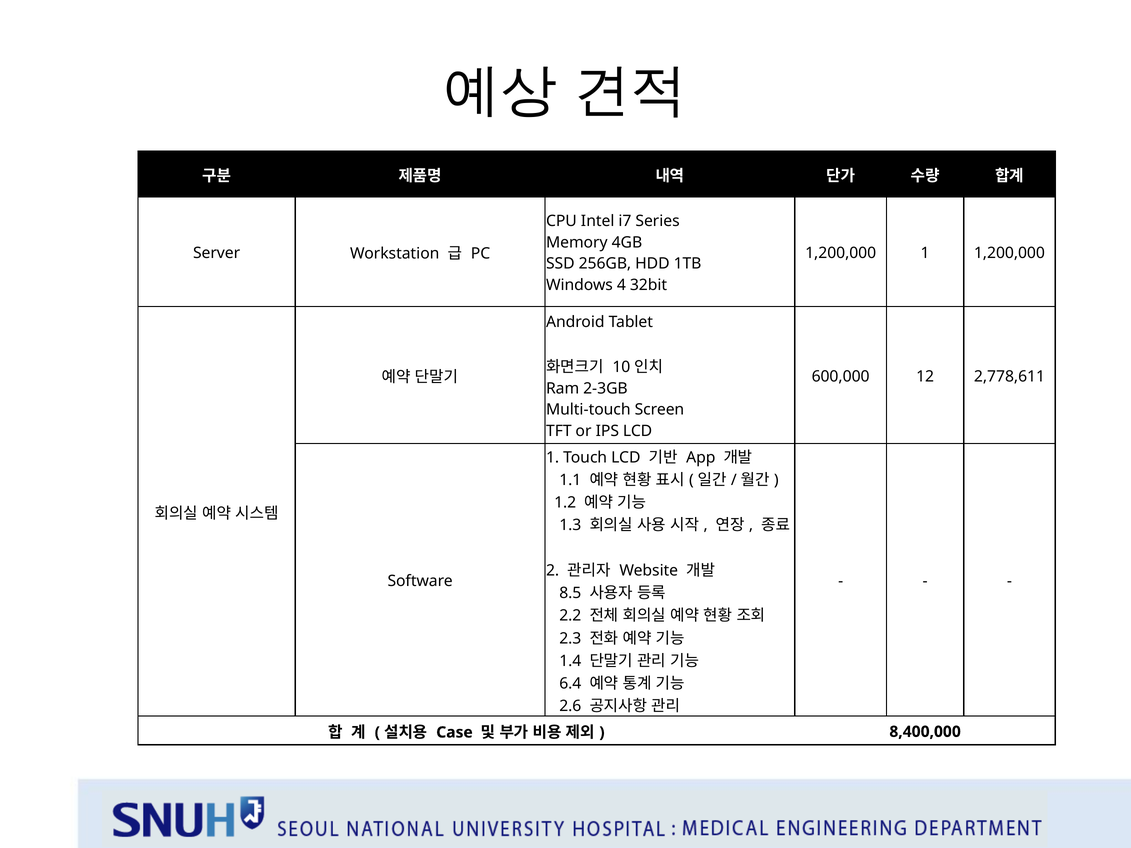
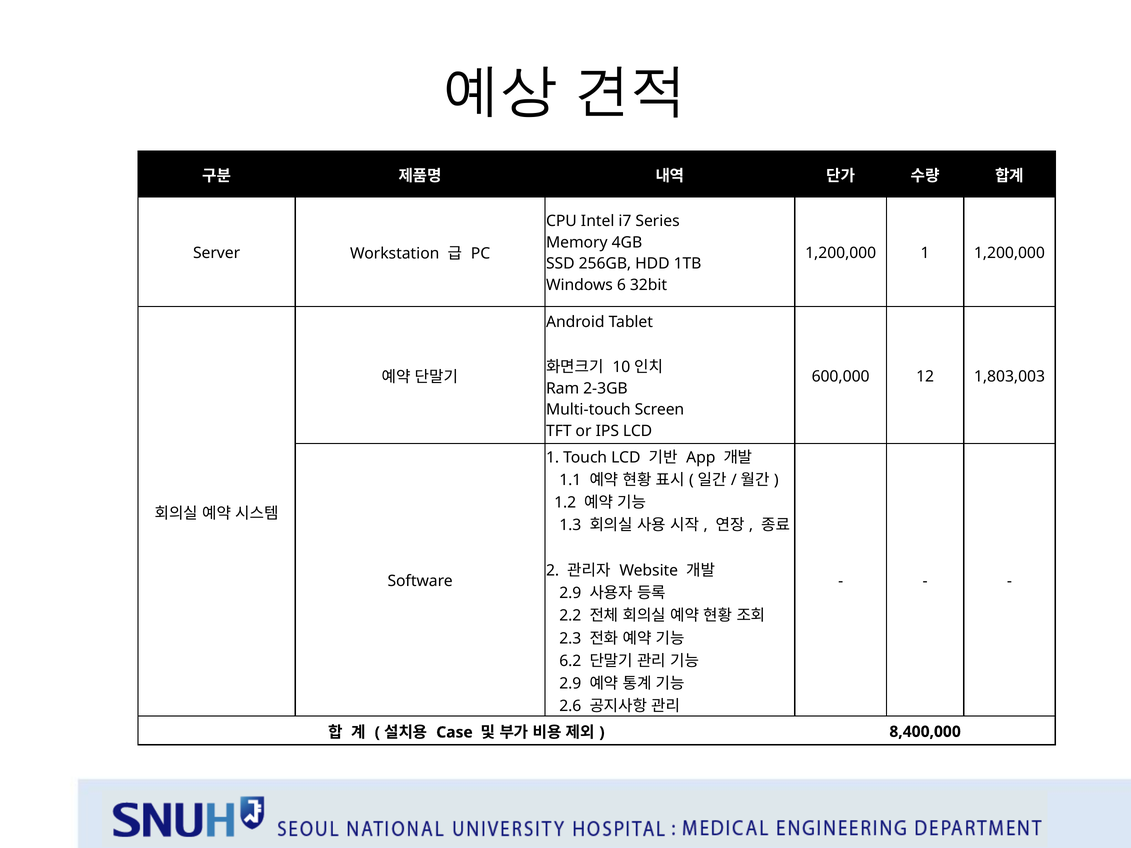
4: 4 -> 6
2,778,611: 2,778,611 -> 1,803,003
8.5 at (570, 593): 8.5 -> 2.9
1.4: 1.4 -> 6.2
6.4 at (570, 684): 6.4 -> 2.9
